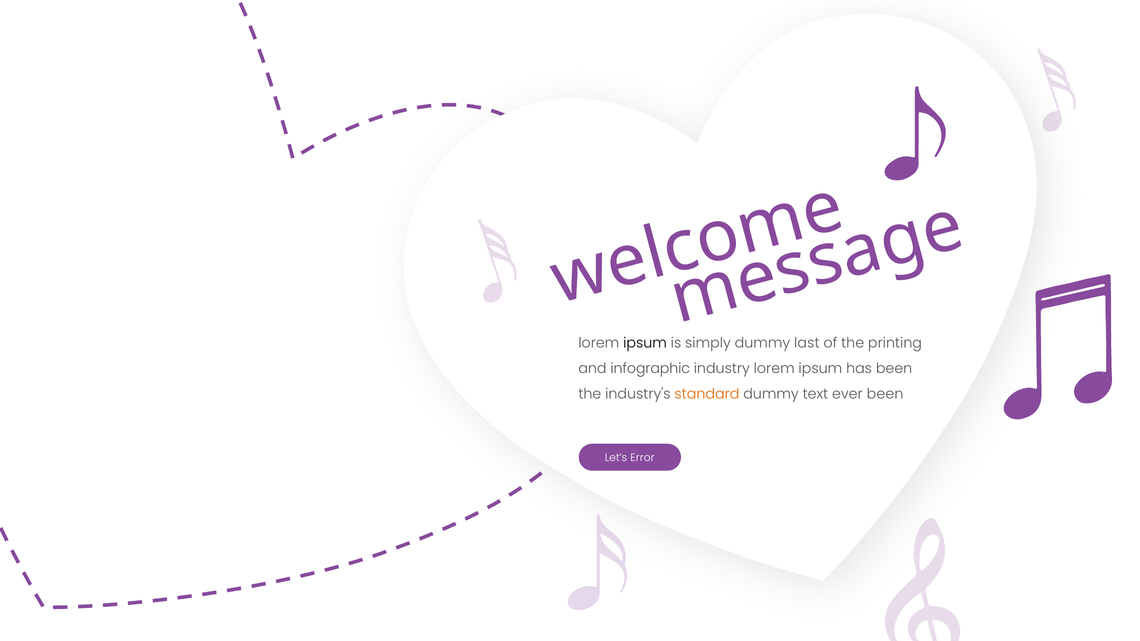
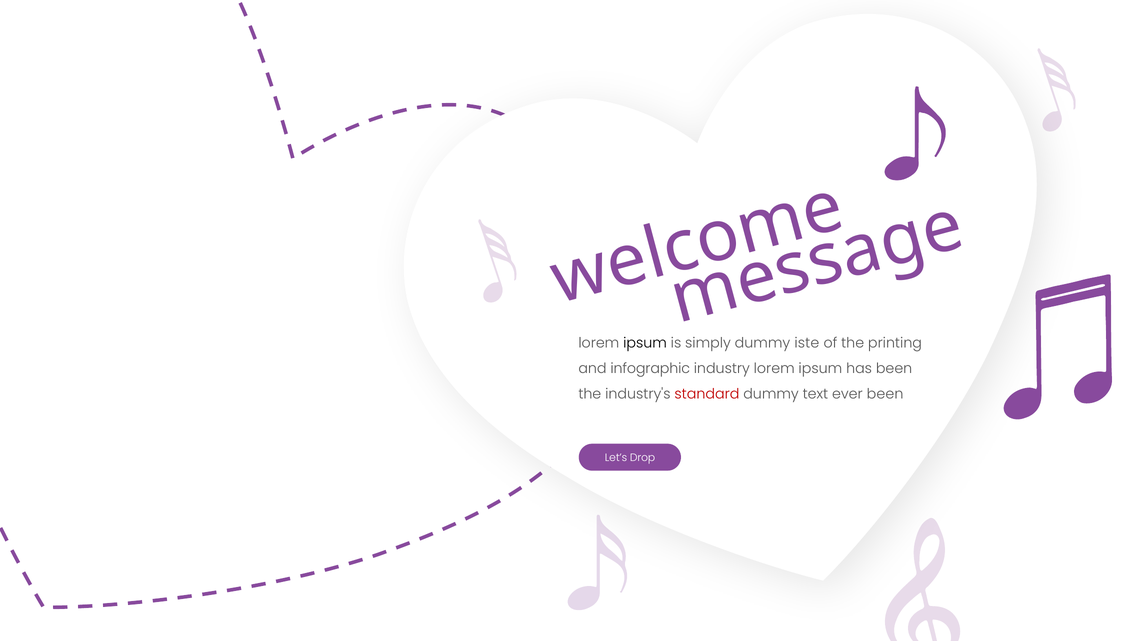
last: last -> iste
standard colour: orange -> red
Error: Error -> Drop
